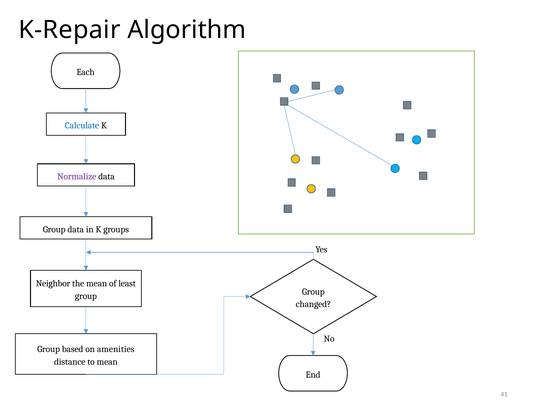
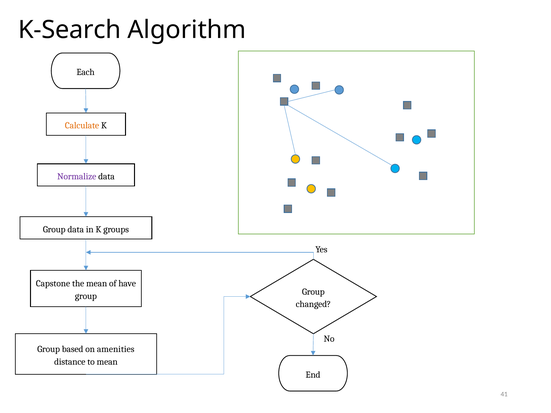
K-Repair: K-Repair -> K-Search
Calculate colour: blue -> orange
Neighbor: Neighbor -> Capstone
least: least -> have
